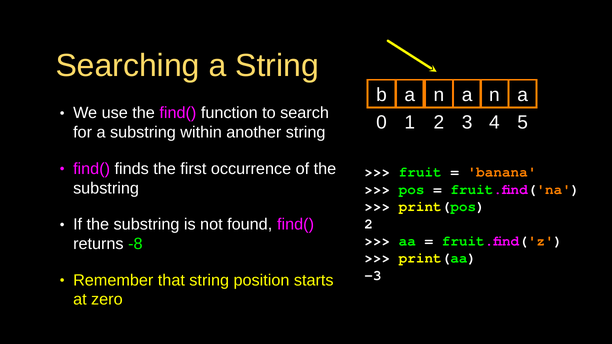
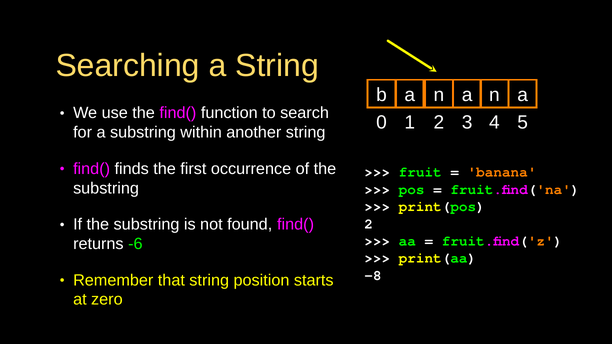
-8: -8 -> -6
-3: -3 -> -8
